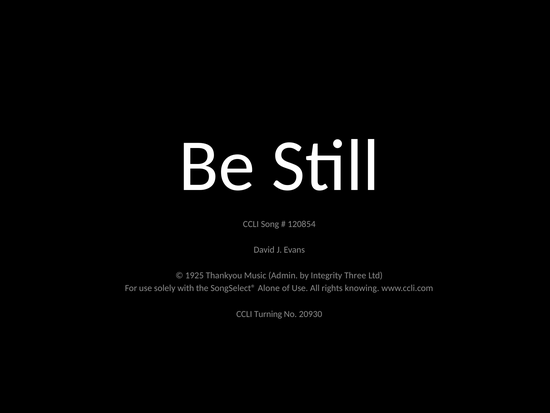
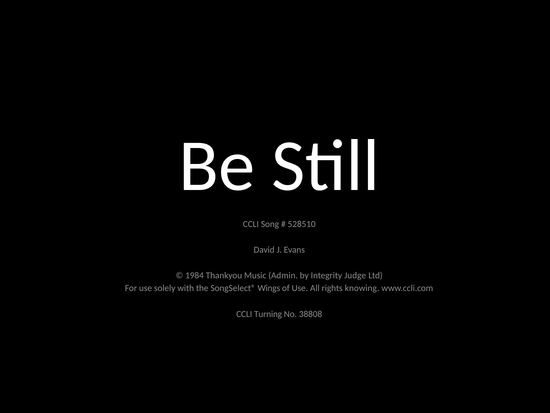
120854: 120854 -> 528510
1925: 1925 -> 1984
Three: Three -> Judge
Alone: Alone -> Wings
20930: 20930 -> 38808
